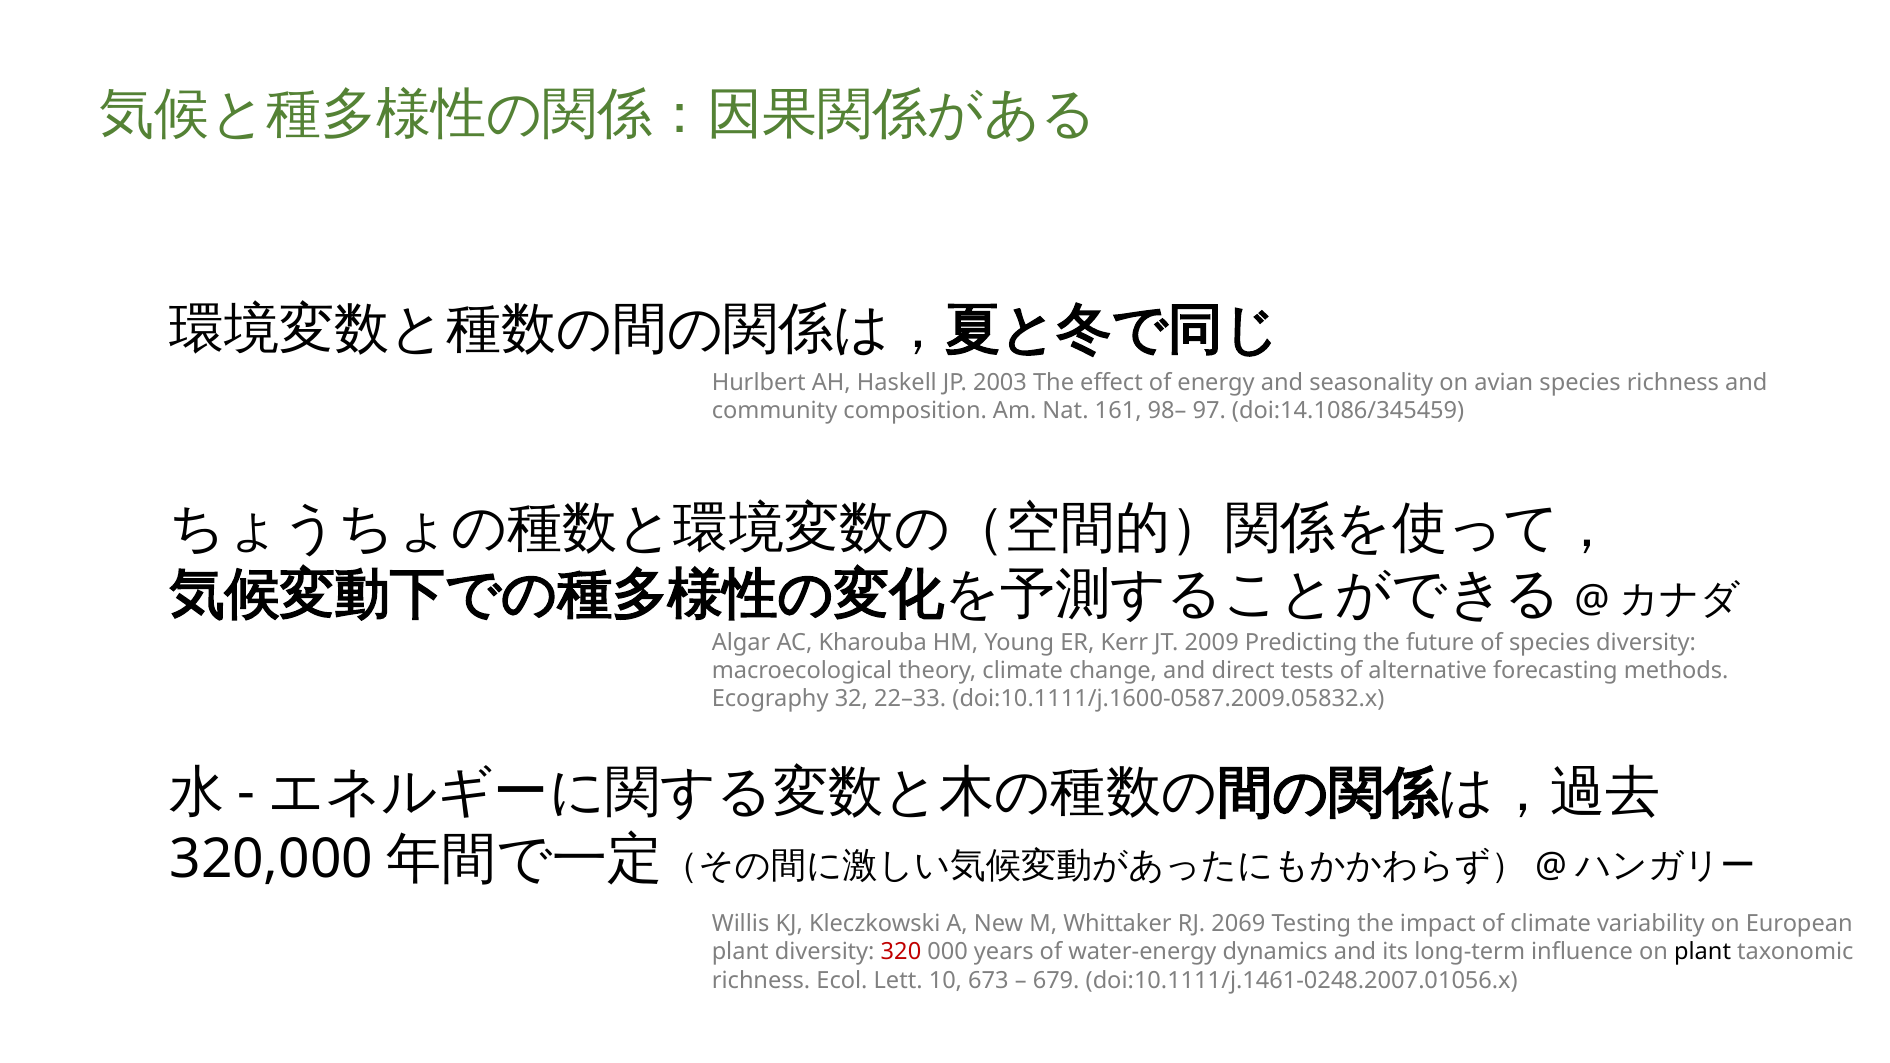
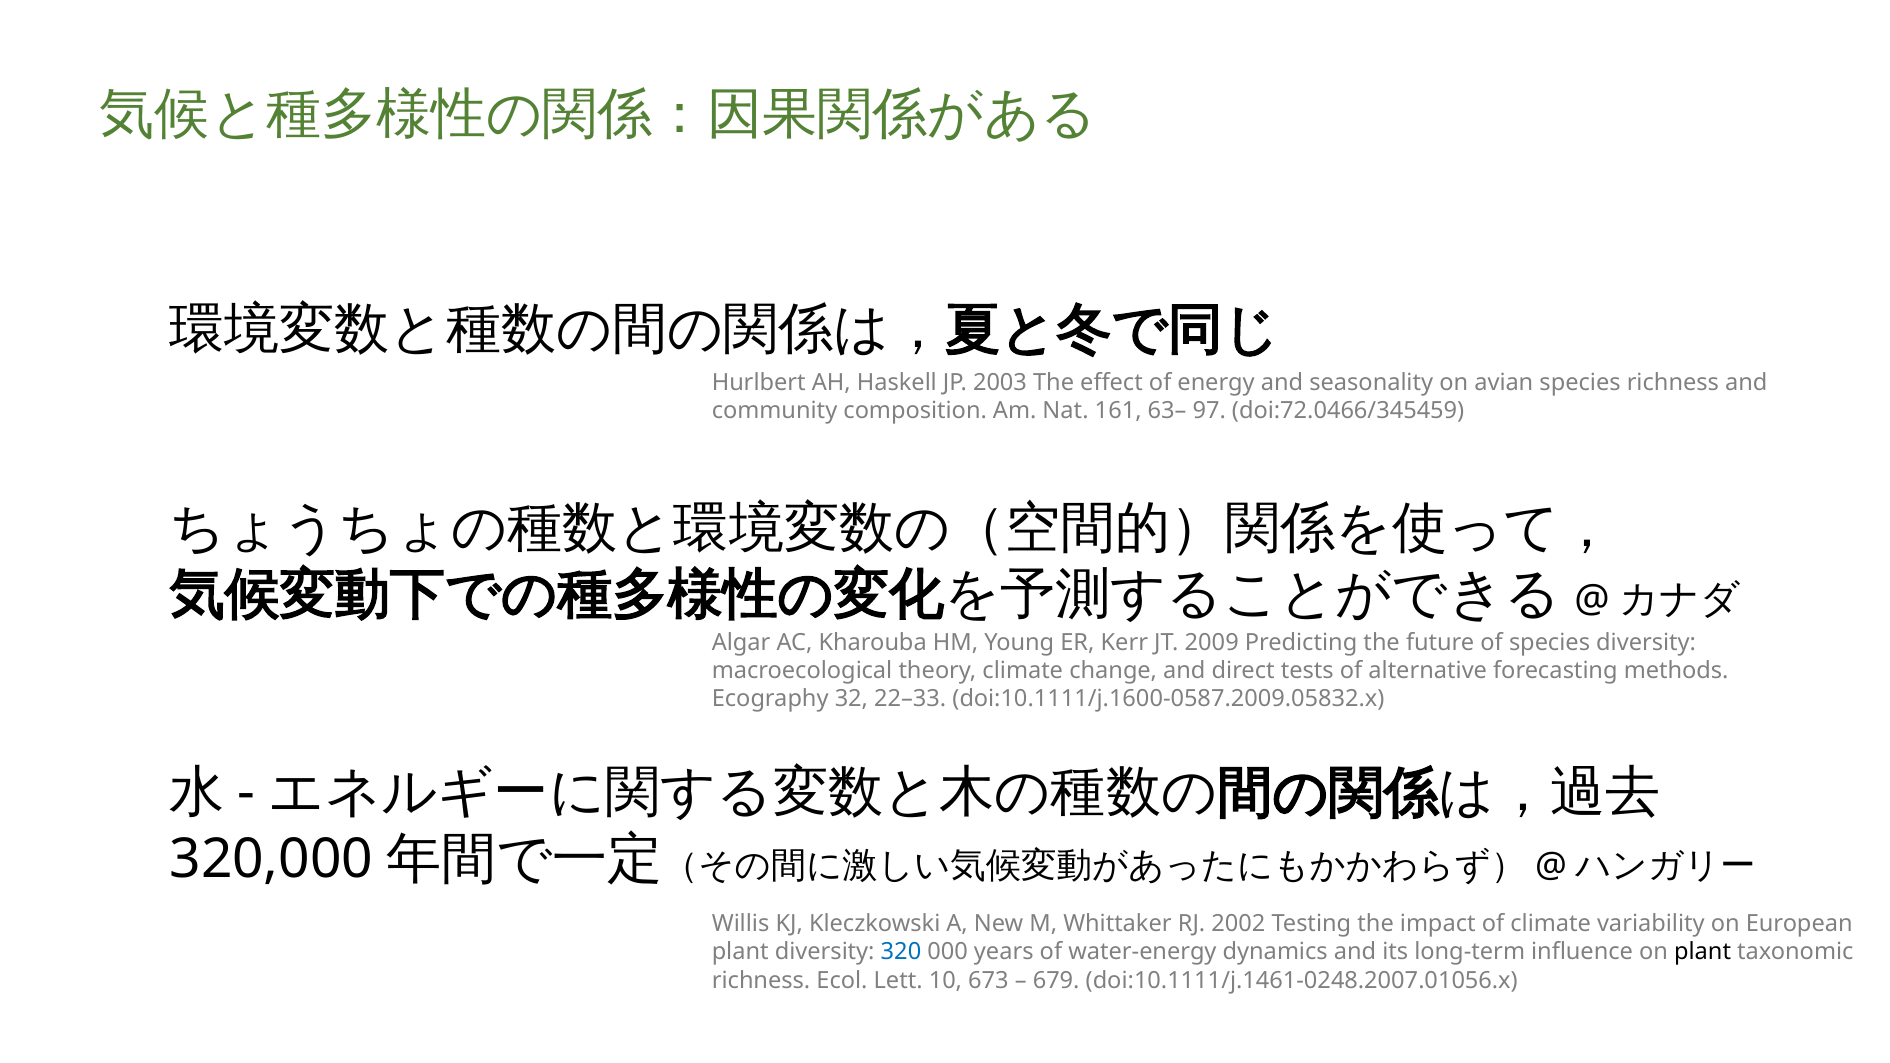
98–: 98– -> 63–
doi:14.1086/345459: doi:14.1086/345459 -> doi:72.0466/345459
2069: 2069 -> 2002
320 colour: red -> blue
